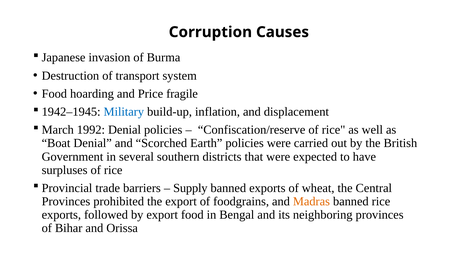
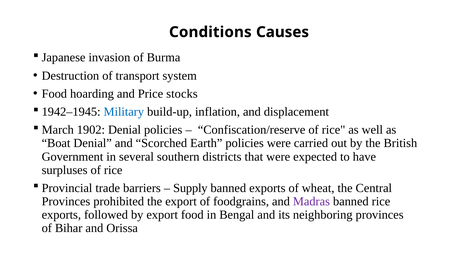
Corruption: Corruption -> Conditions
fragile: fragile -> stocks
1992: 1992 -> 1902
Madras colour: orange -> purple
